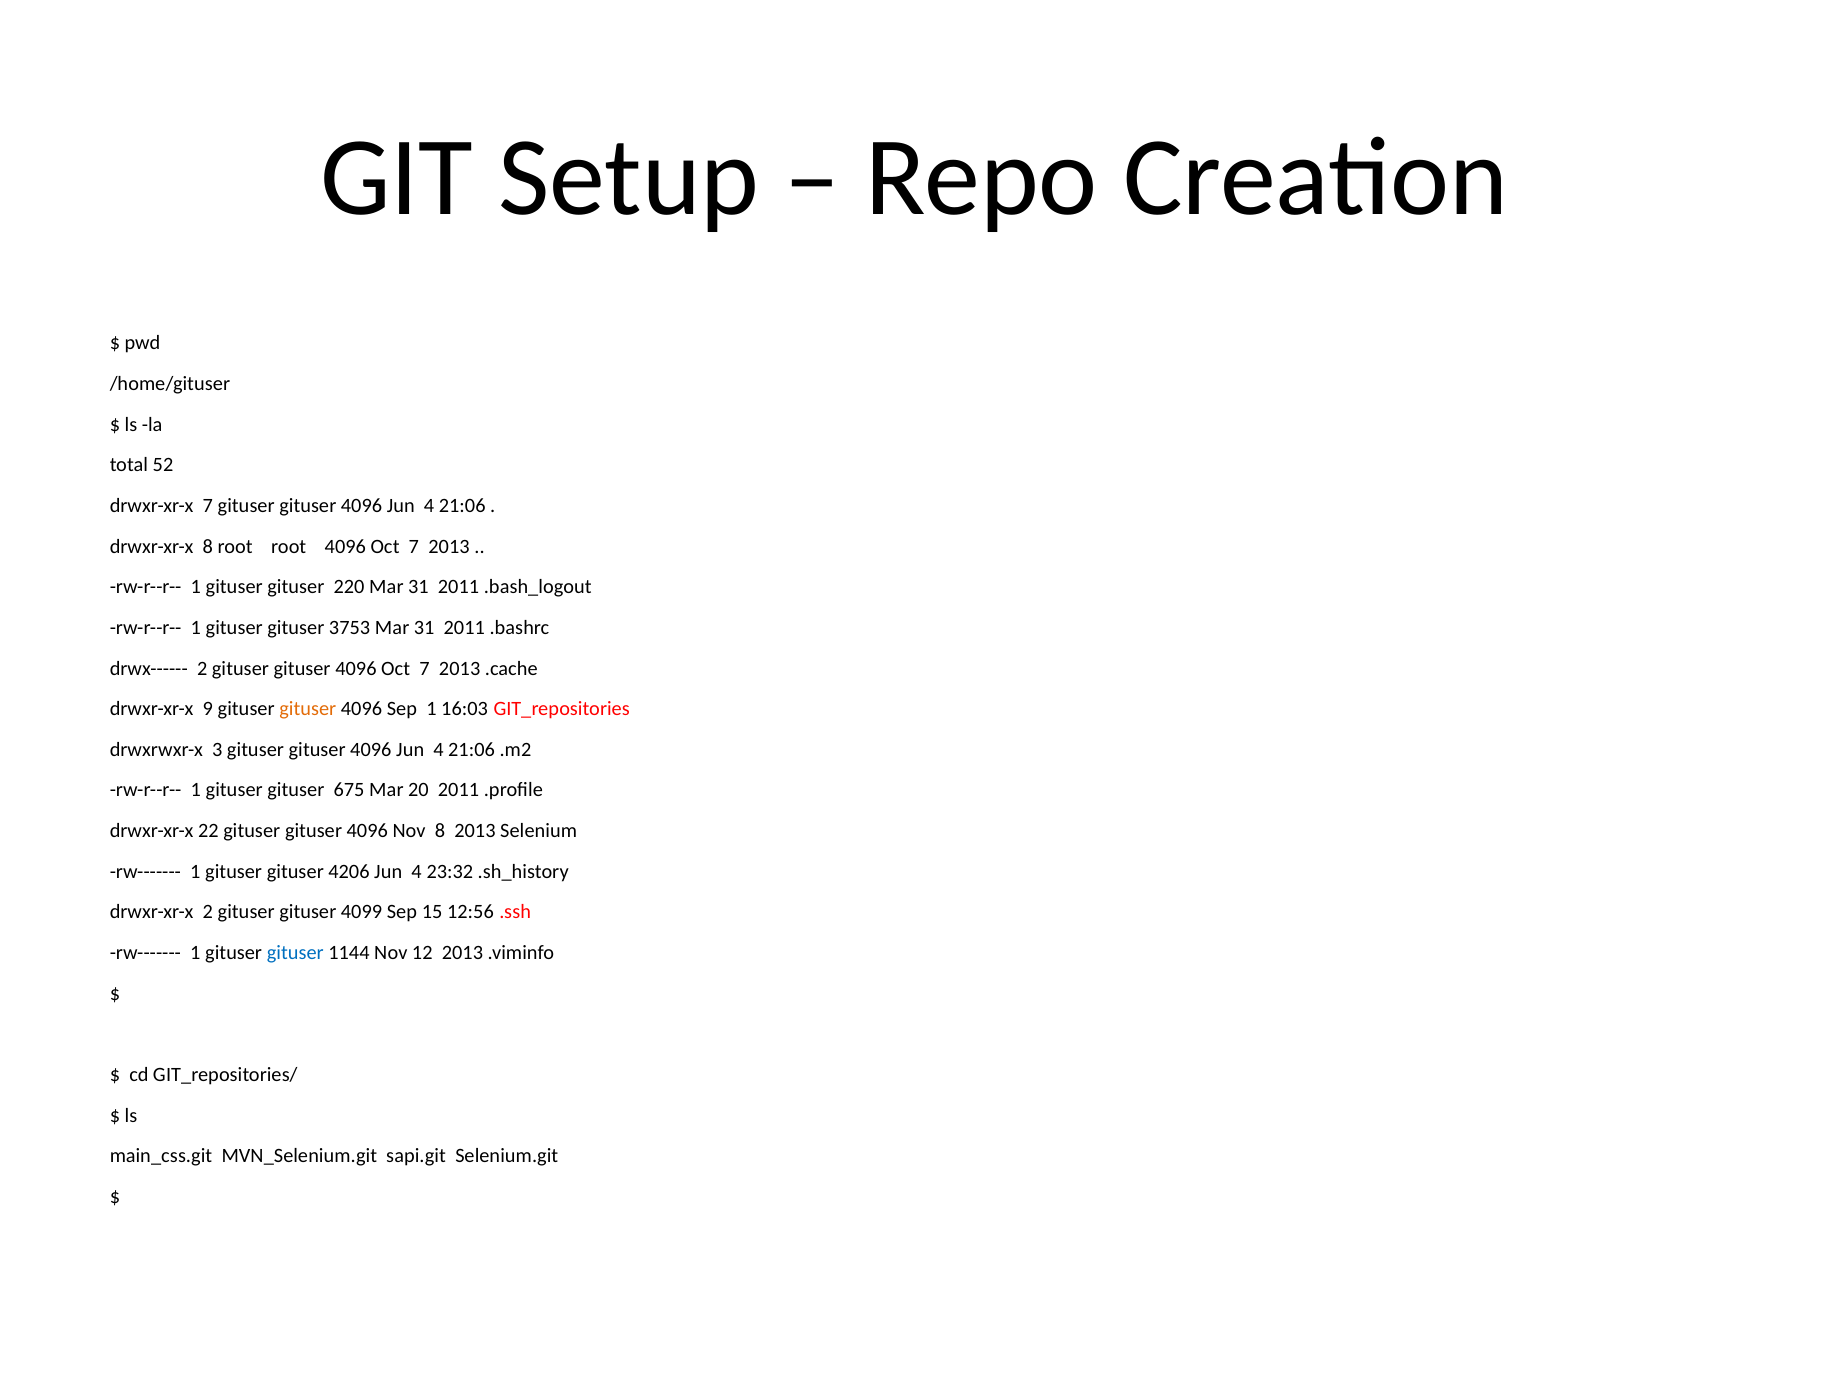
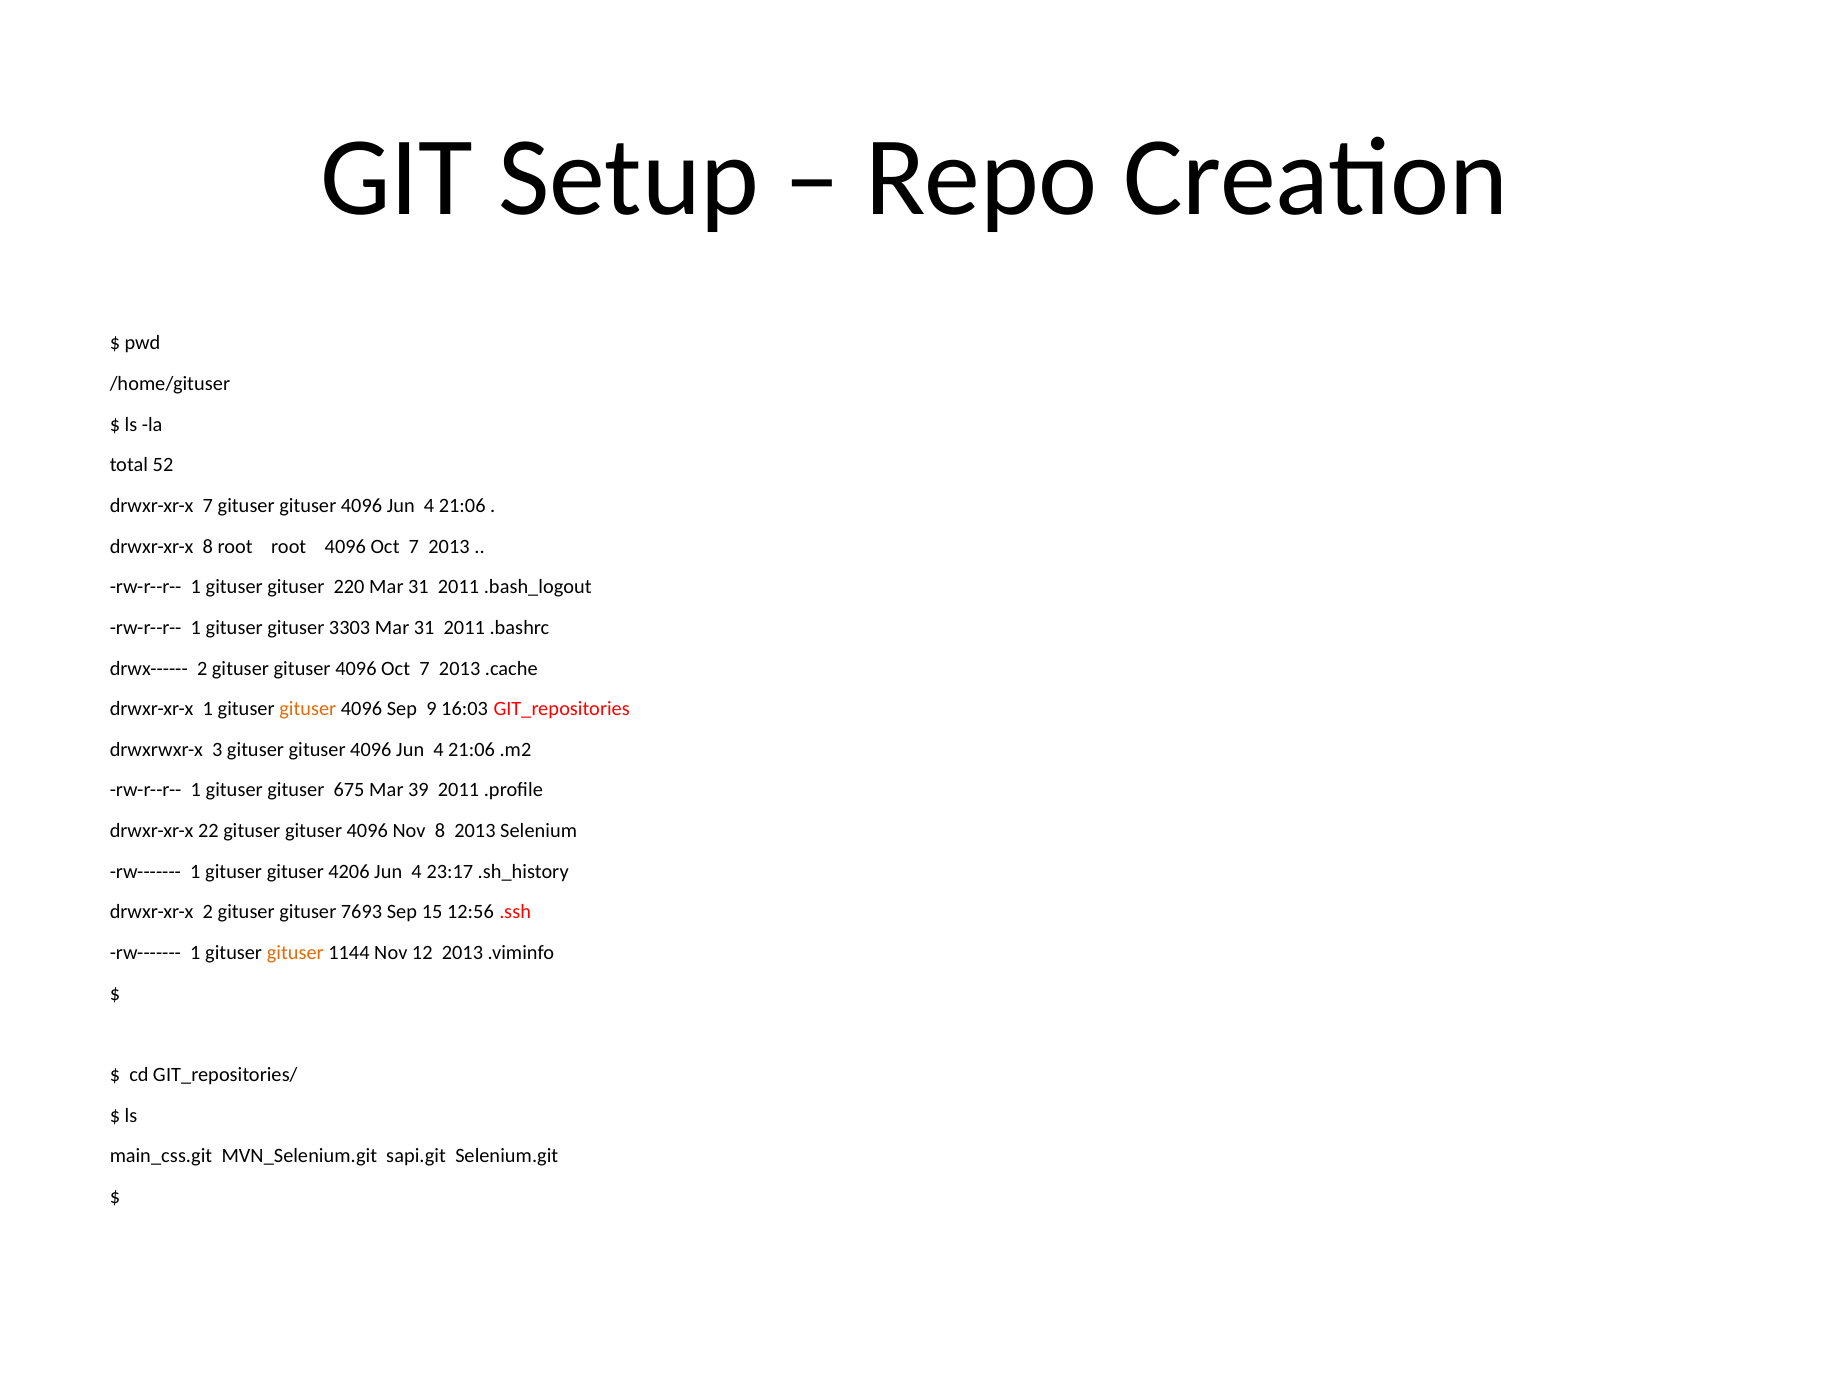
3753: 3753 -> 3303
drwxr-xr-x 9: 9 -> 1
Sep 1: 1 -> 9
20: 20 -> 39
23:32: 23:32 -> 23:17
4099: 4099 -> 7693
gituser at (295, 953) colour: blue -> orange
